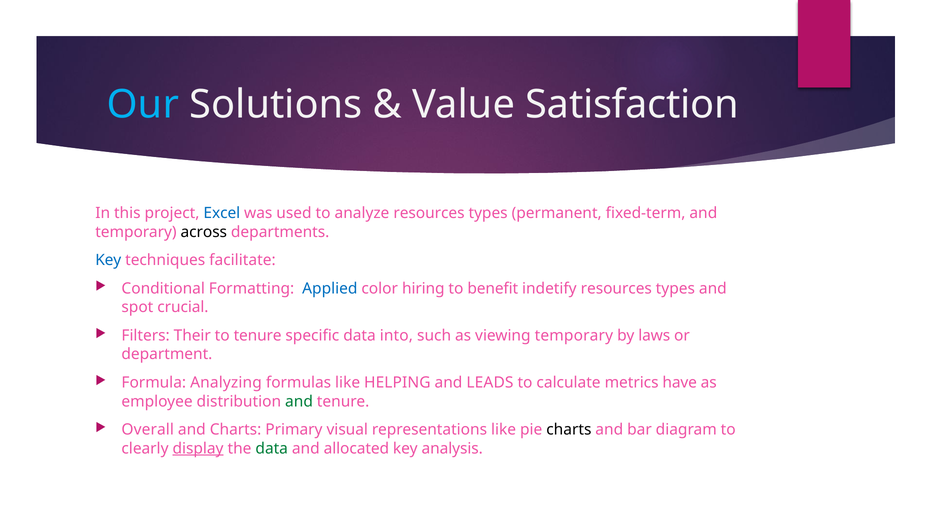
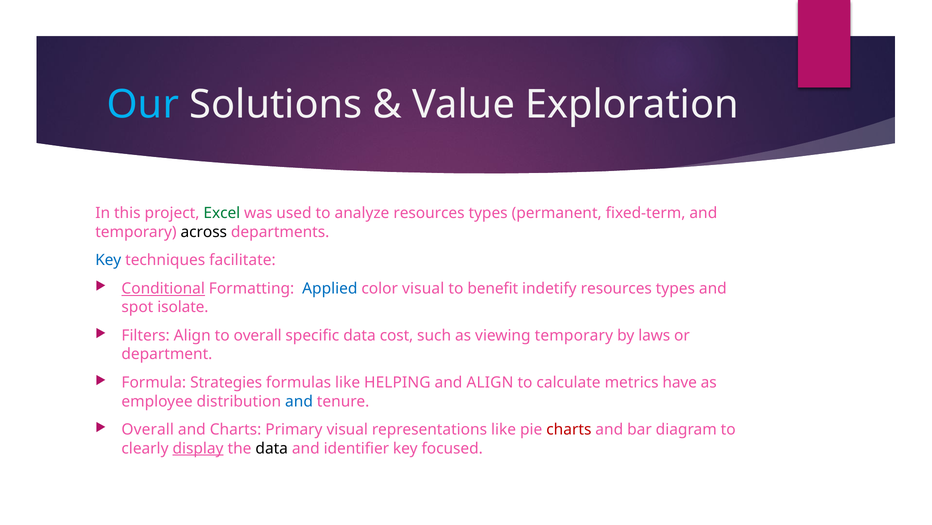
Satisfaction: Satisfaction -> Exploration
Excel colour: blue -> green
Conditional underline: none -> present
color hiring: hiring -> visual
crucial: crucial -> isolate
Filters Their: Their -> Align
to tenure: tenure -> overall
into: into -> cost
Analyzing: Analyzing -> Strategies
and LEADS: LEADS -> ALIGN
and at (299, 401) colour: green -> blue
charts at (569, 429) colour: black -> red
data at (272, 448) colour: green -> black
allocated: allocated -> identifier
analysis: analysis -> focused
